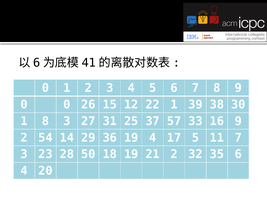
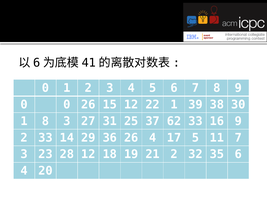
57: 57 -> 62
2 54: 54 -> 33
36 19: 19 -> 26
28 50: 50 -> 12
